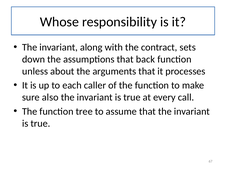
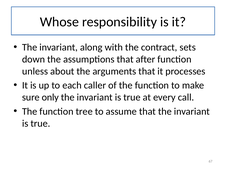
back: back -> after
also: also -> only
